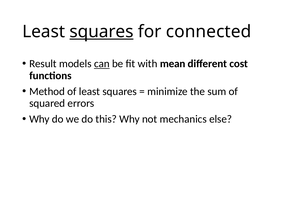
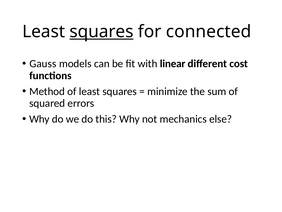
Result: Result -> Gauss
can underline: present -> none
mean: mean -> linear
